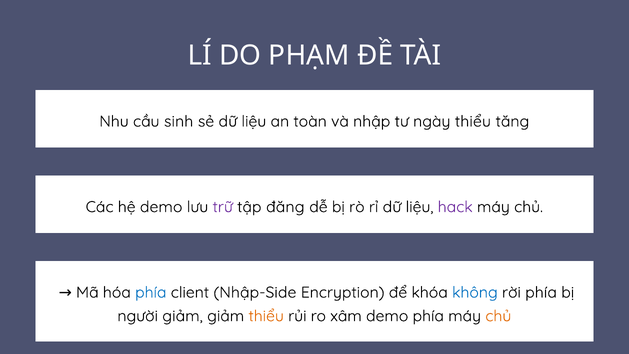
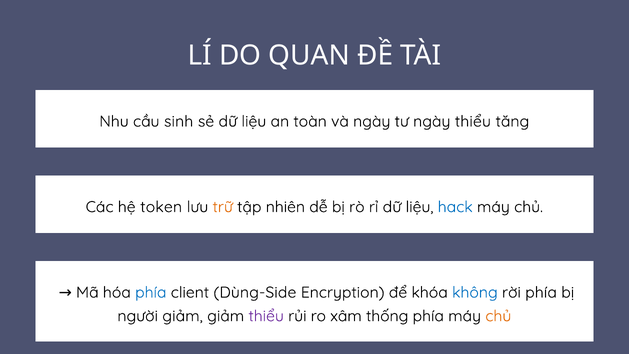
PHẠM: PHẠM -> QUAN
và nhập: nhập -> ngày
hệ demo: demo -> token
trữ colour: purple -> orange
đăng: đăng -> nhiên
hack colour: purple -> blue
Nhập-Side: Nhập-Side -> Dùng-Side
thiểu at (266, 316) colour: orange -> purple
xâm demo: demo -> thống
